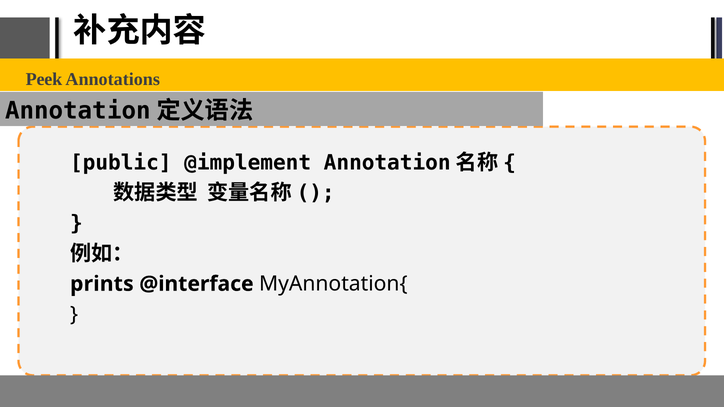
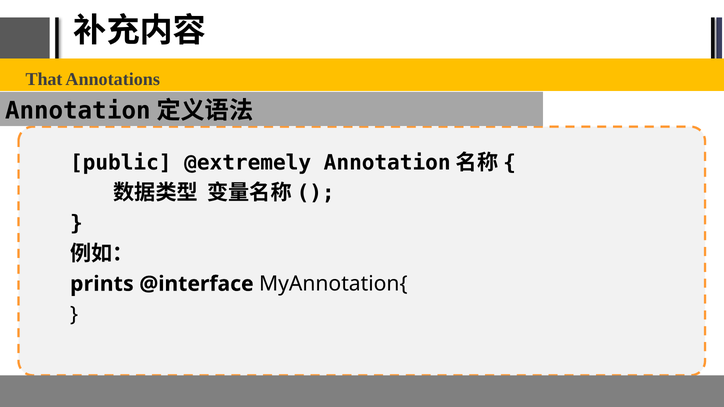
Peek: Peek -> That
@implement: @implement -> @extremely
